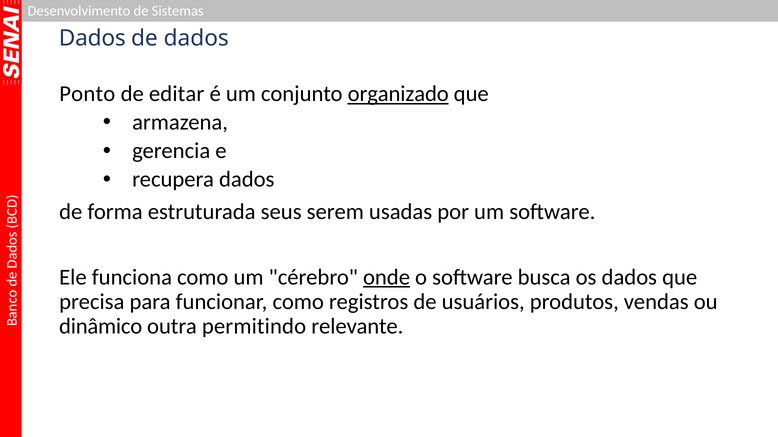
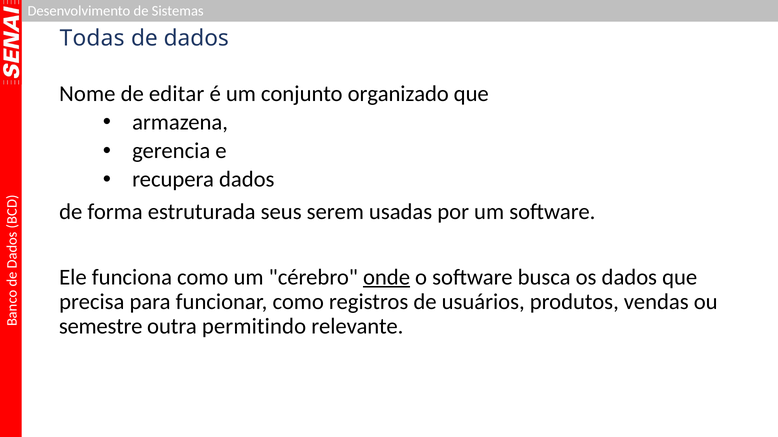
Dados at (92, 38): Dados -> Todas
Ponto: Ponto -> Nome
organizado underline: present -> none
dinâmico: dinâmico -> semestre
